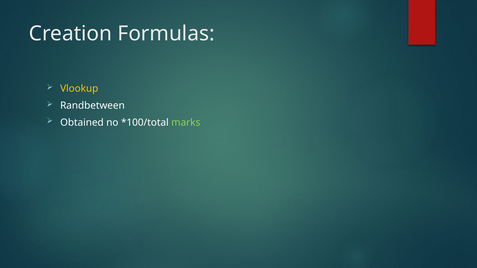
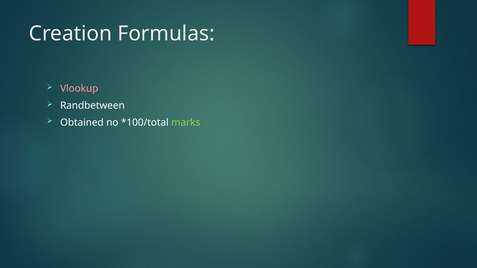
Vlookup colour: yellow -> pink
